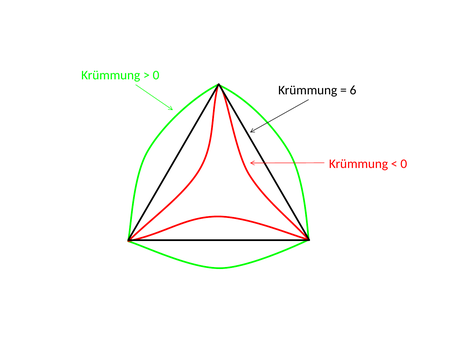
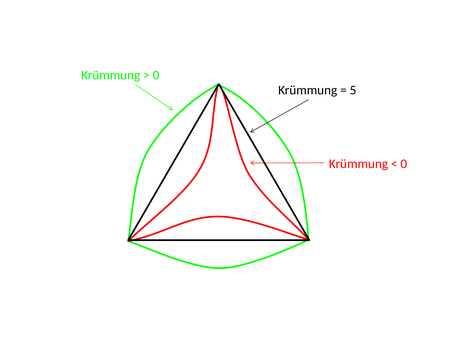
6: 6 -> 5
